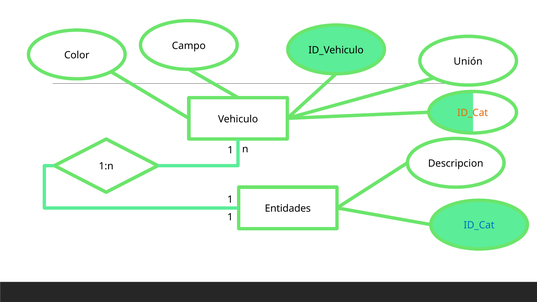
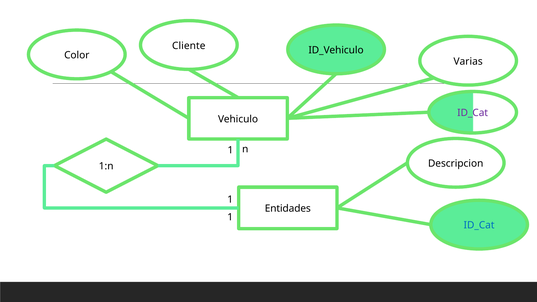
Campo: Campo -> Cliente
Unión: Unión -> Varias
ID_Cat at (473, 113) colour: orange -> purple
